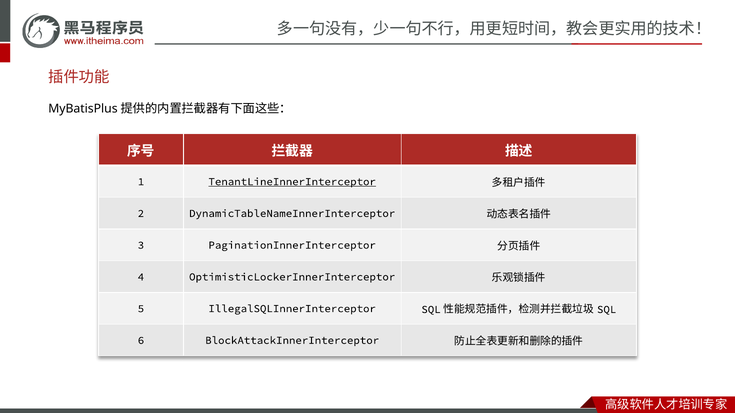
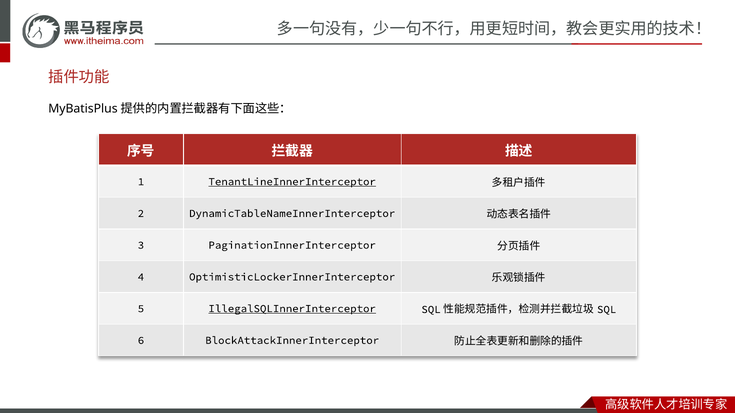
IllegalSQLInnerInterceptor underline: none -> present
